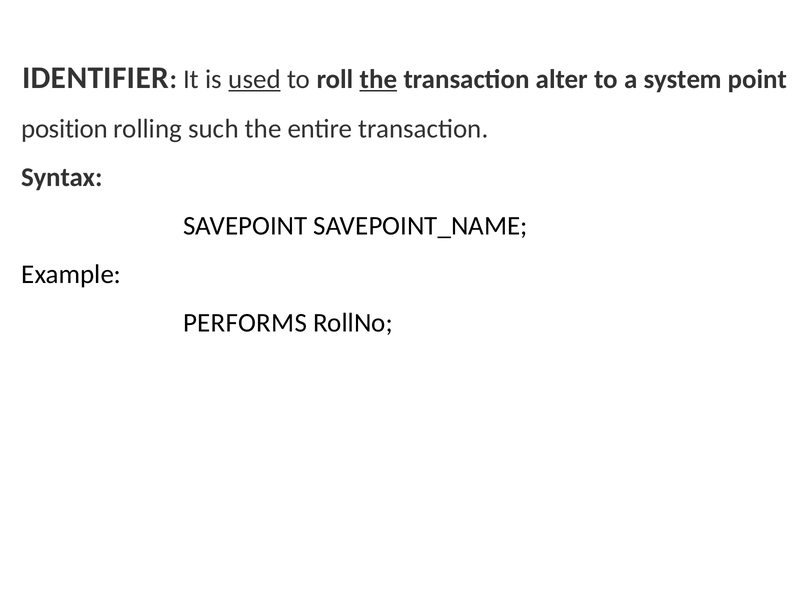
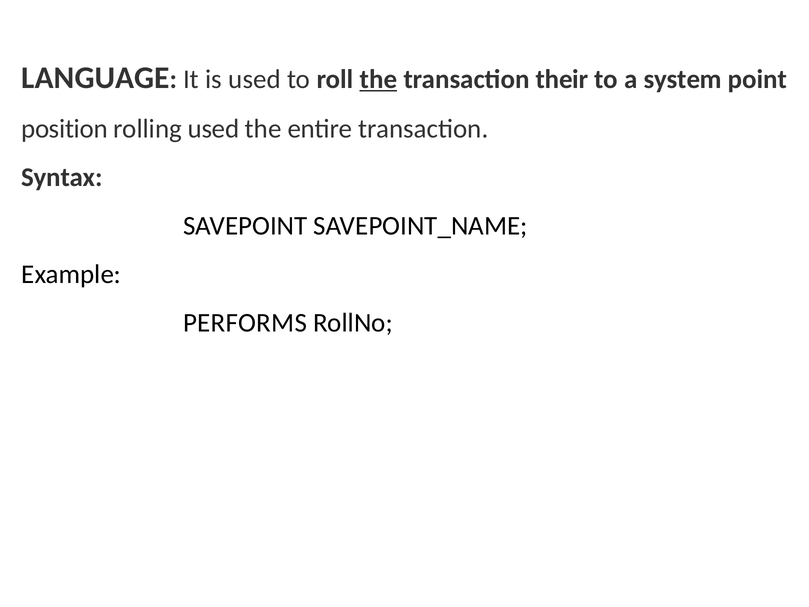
IDENTIFIER: IDENTIFIER -> LANGUAGE
used at (255, 79) underline: present -> none
alter: alter -> their
rolling such: such -> used
